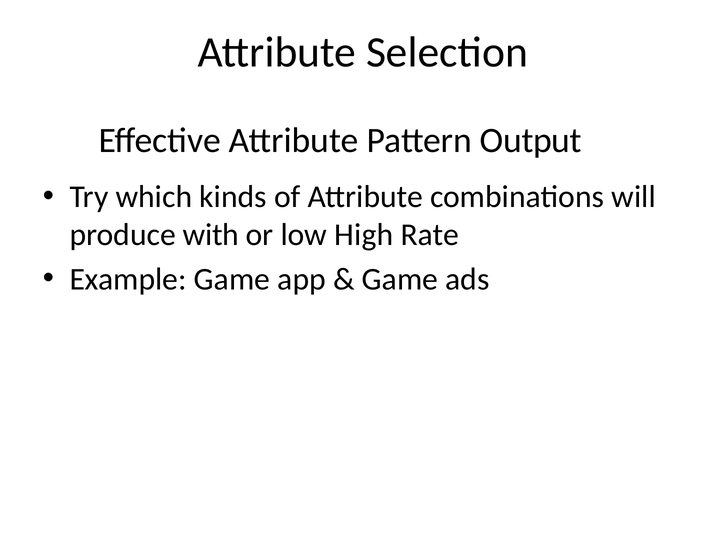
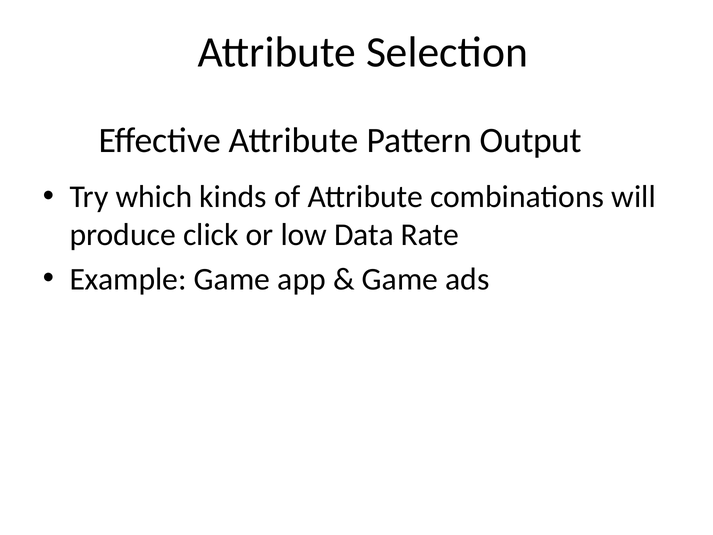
with: with -> click
High: High -> Data
